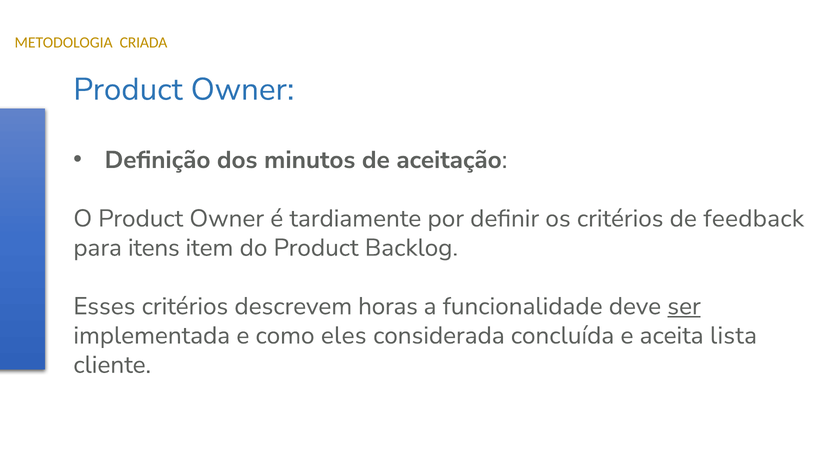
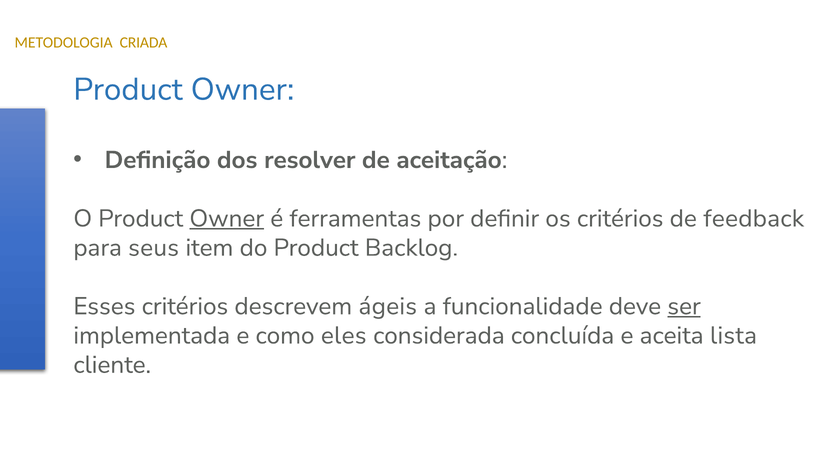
minutos: minutos -> resolver
Owner at (227, 219) underline: none -> present
tardiamente: tardiamente -> ferramentas
itens: itens -> seus
horas: horas -> ágeis
